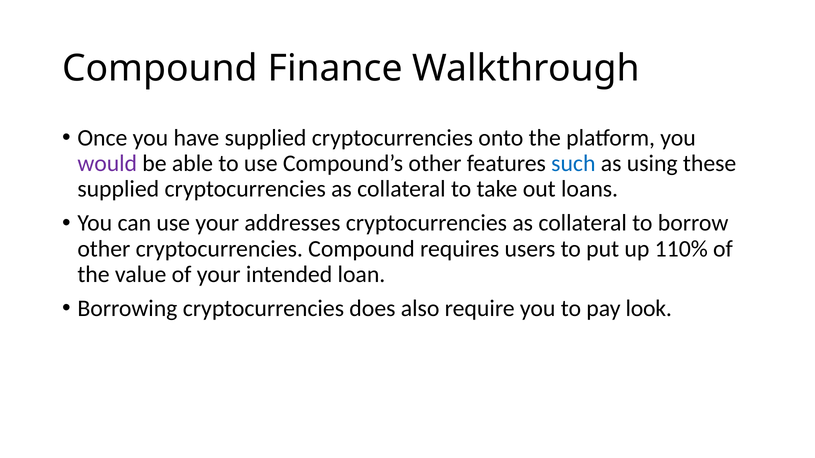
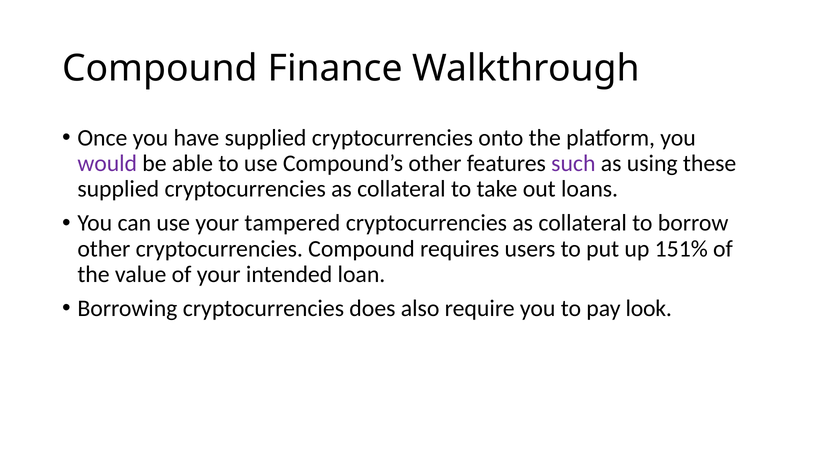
such colour: blue -> purple
addresses: addresses -> tampered
110%: 110% -> 151%
